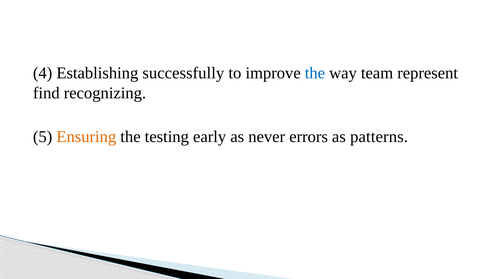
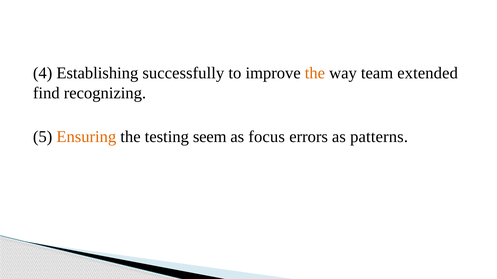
the at (315, 73) colour: blue -> orange
represent: represent -> extended
early: early -> seem
never: never -> focus
